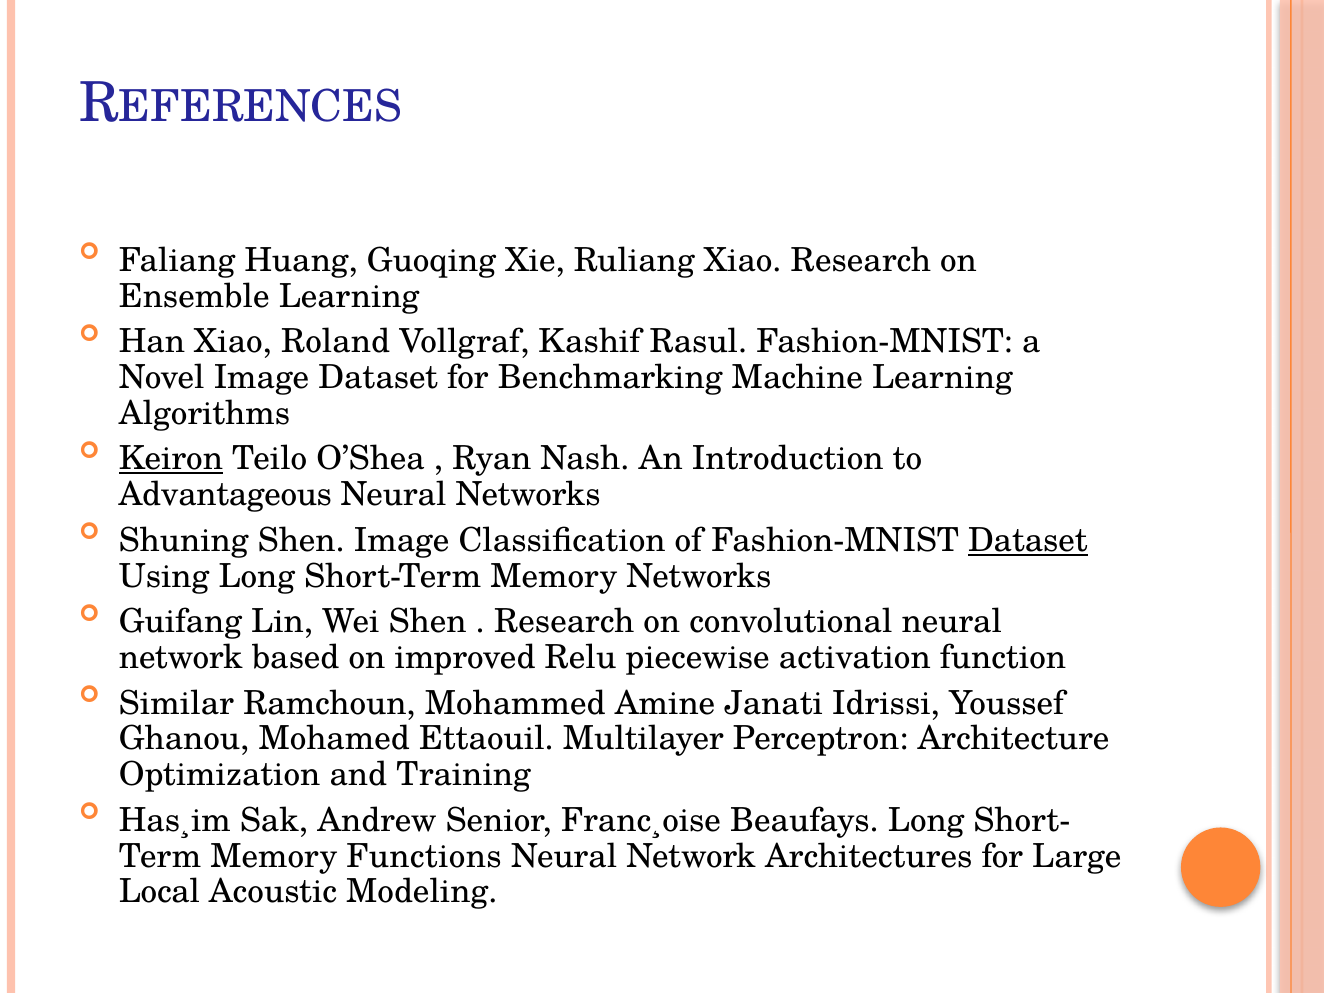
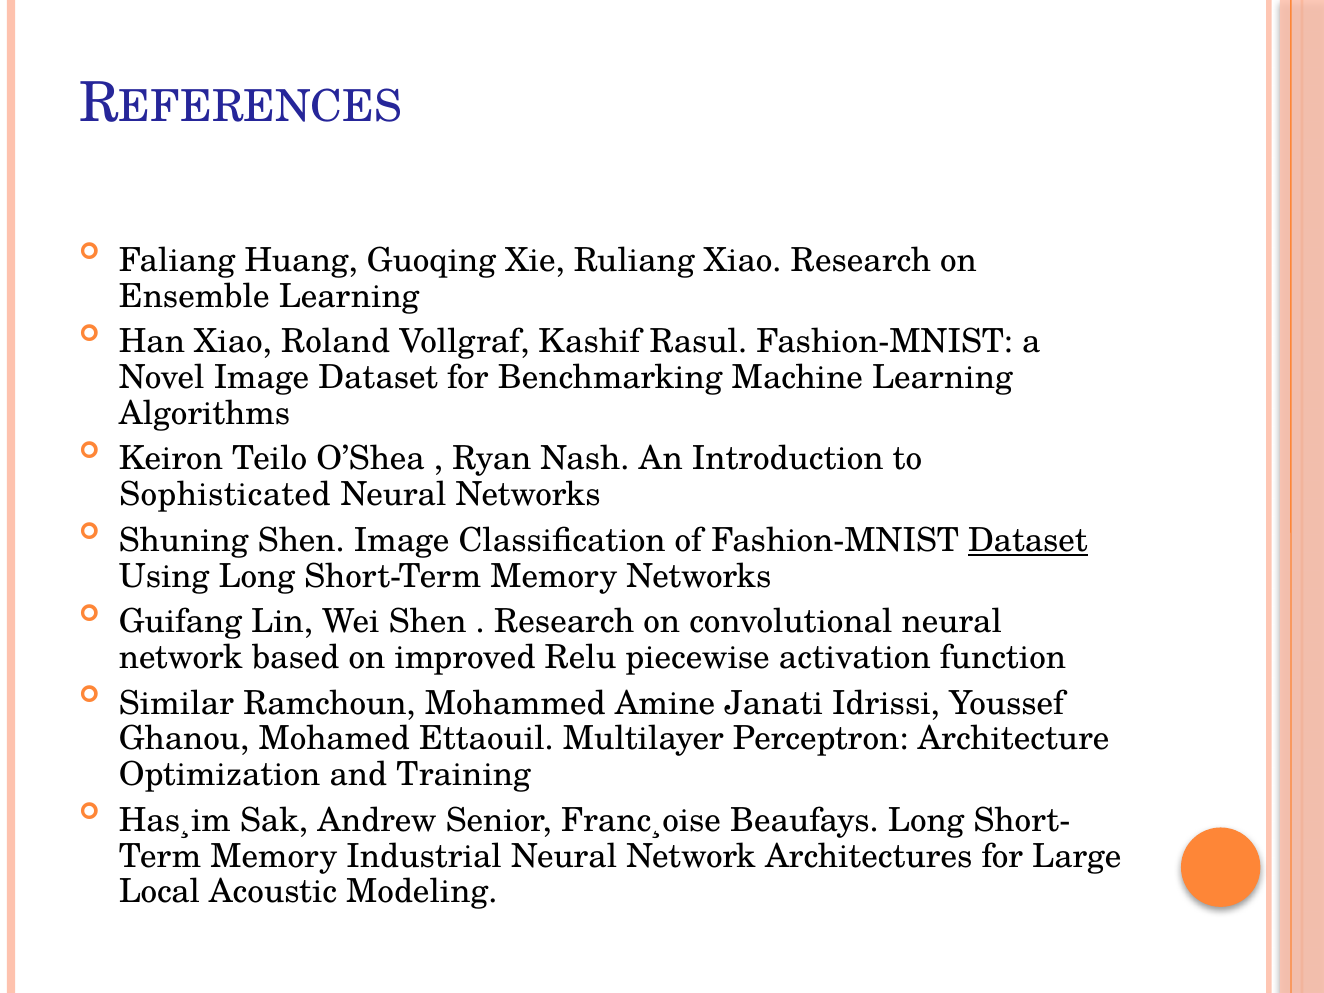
Keiron underline: present -> none
Advantageous: Advantageous -> Sophisticated
Functions: Functions -> Industrial
